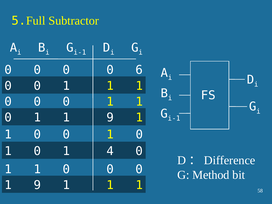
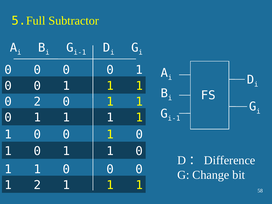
0 0 0 6: 6 -> 1
0 at (37, 102): 0 -> 2
9 at (110, 118): 9 -> 1
4 at (110, 151): 4 -> 1
Method: Method -> Change
9 at (37, 185): 9 -> 2
